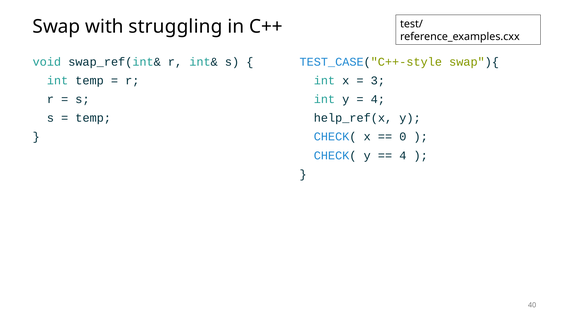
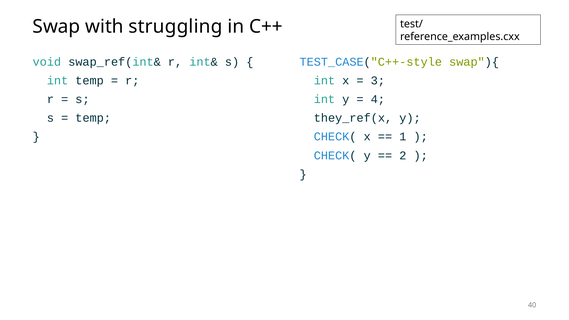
help_ref(x: help_ref(x -> they_ref(x
0: 0 -> 1
4 at (403, 155): 4 -> 2
